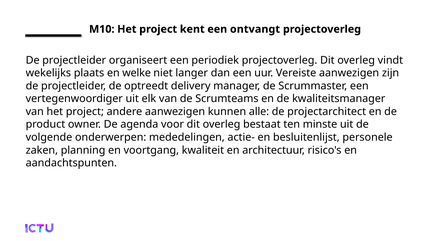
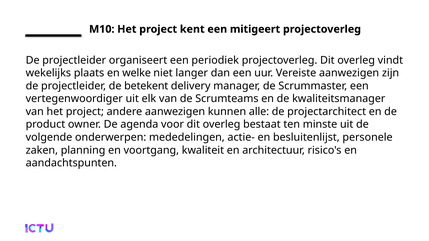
ontvangt: ontvangt -> mitigeert
optreedt: optreedt -> betekent
